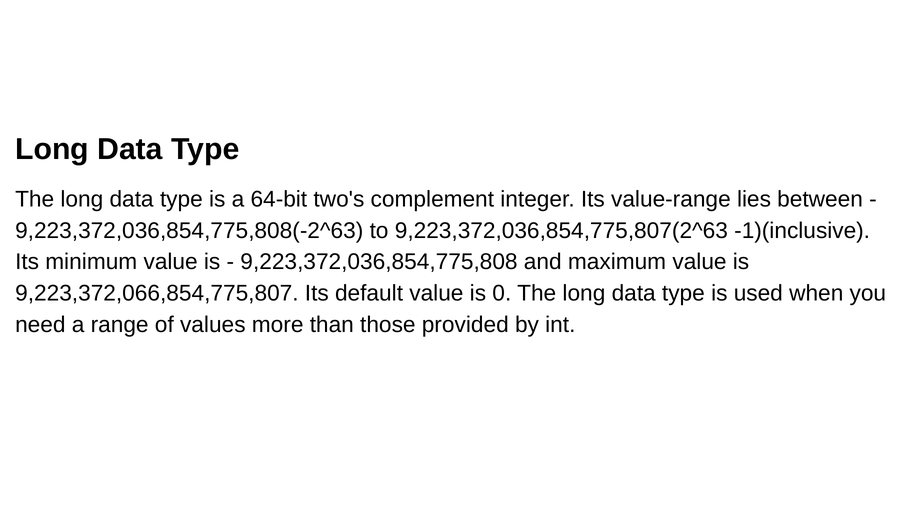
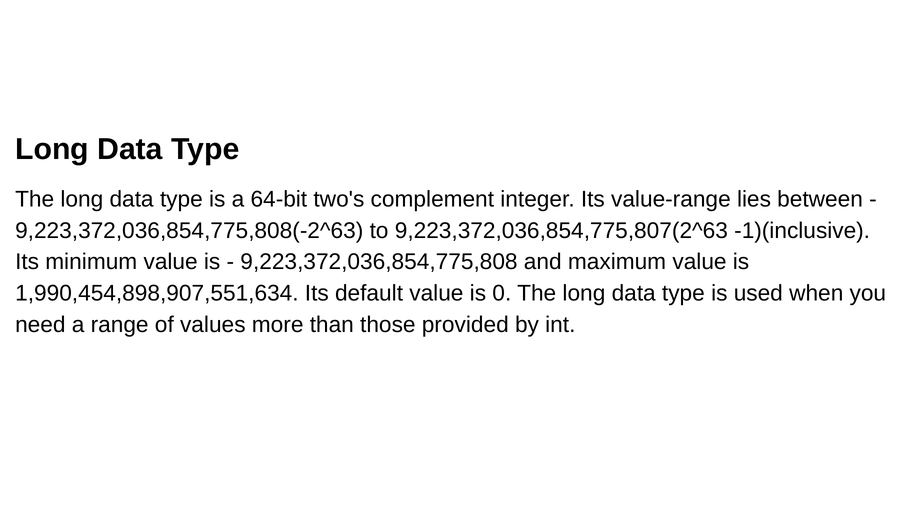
9,223,372,066,854,775,807: 9,223,372,066,854,775,807 -> 1,990,454,898,907,551,634
